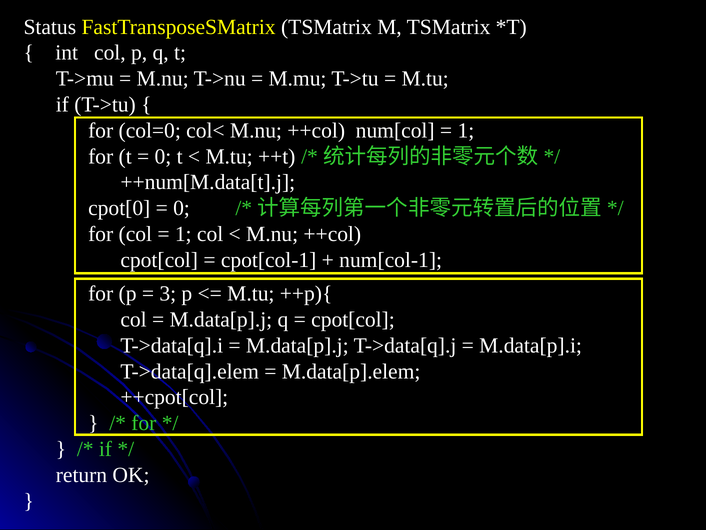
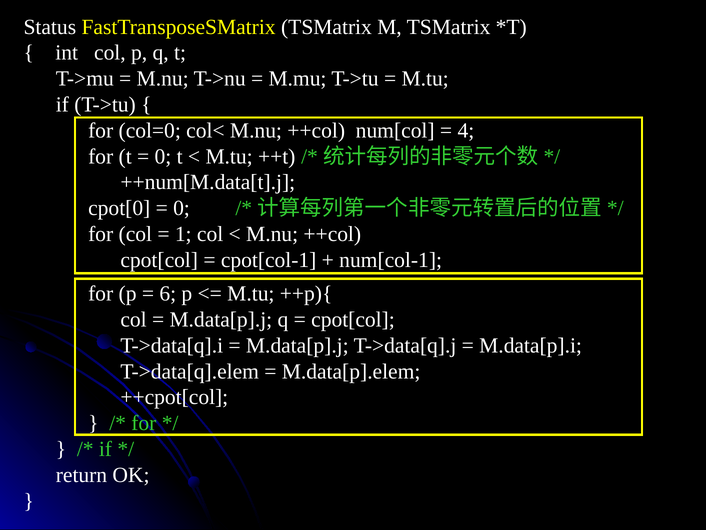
1 at (466, 130): 1 -> 4
3: 3 -> 6
